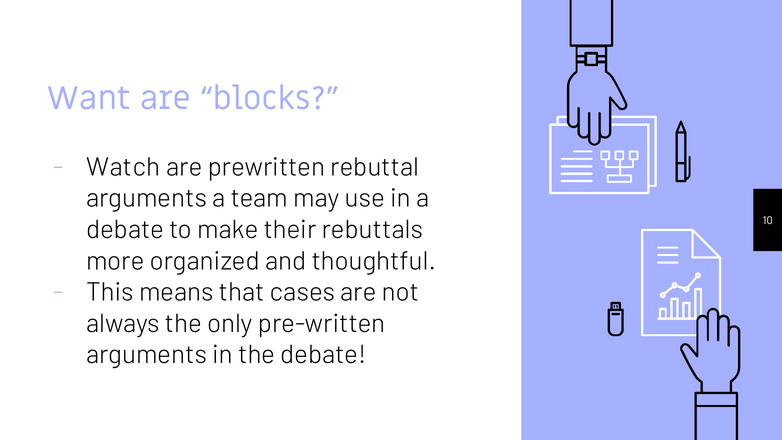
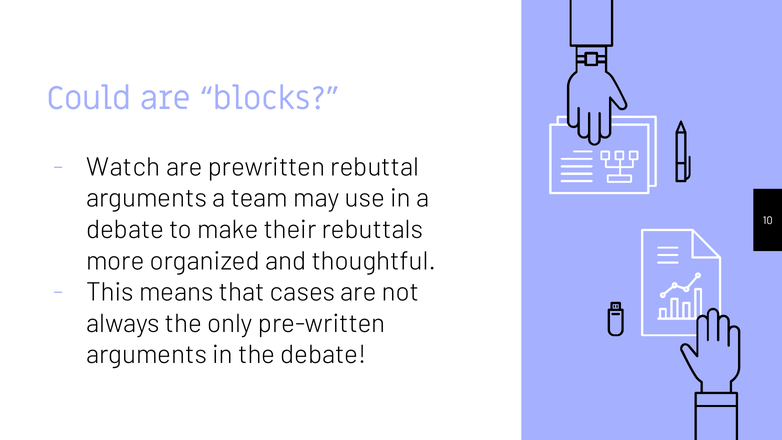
Want: Want -> Could
